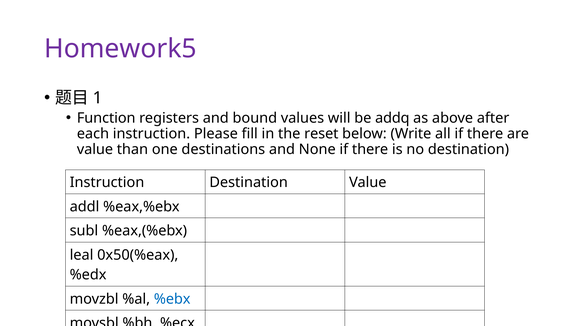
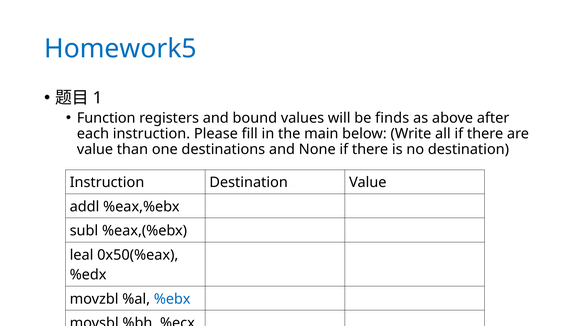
Homework5 colour: purple -> blue
addq: addq -> finds
reset: reset -> main
